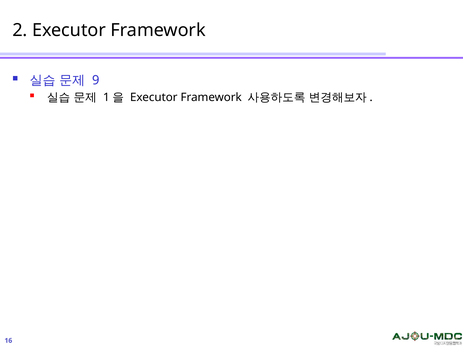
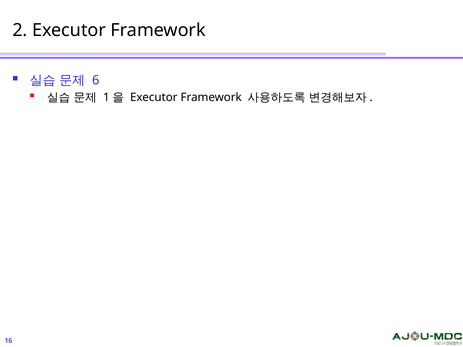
9: 9 -> 6
